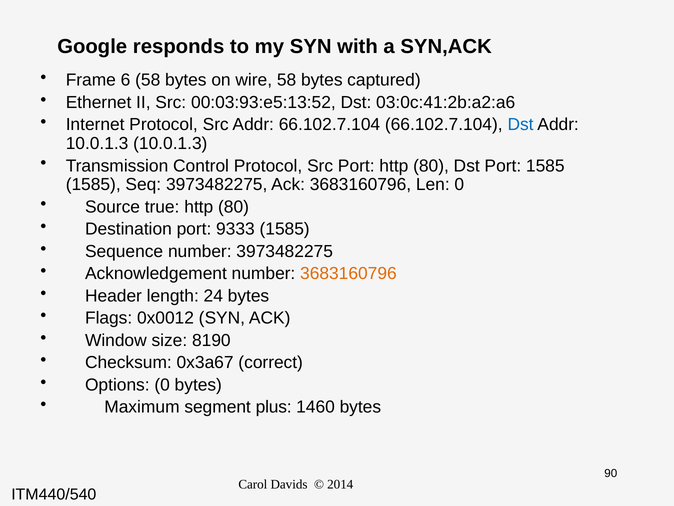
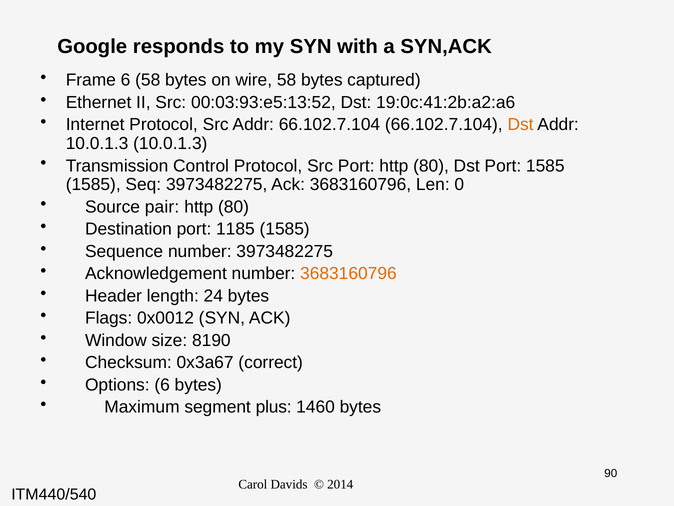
03:0c:41:2b:a2:a6: 03:0c:41:2b:a2:a6 -> 19:0c:41:2b:a2:a6
Dst at (521, 125) colour: blue -> orange
true: true -> pair
9333: 9333 -> 1185
Options 0: 0 -> 6
